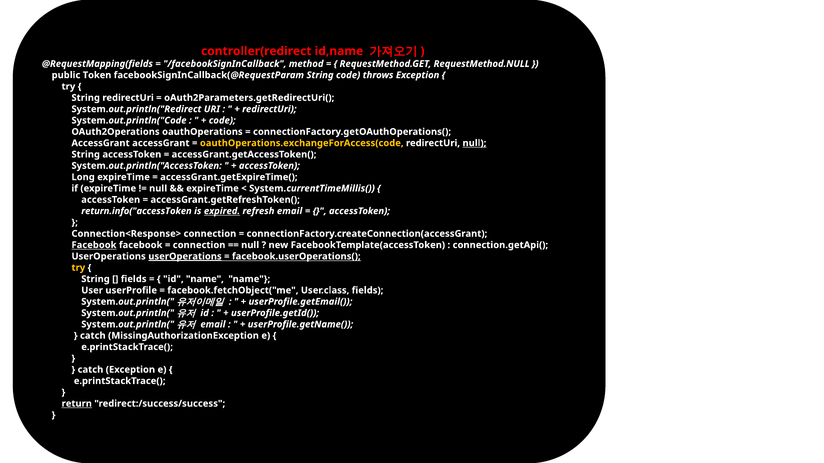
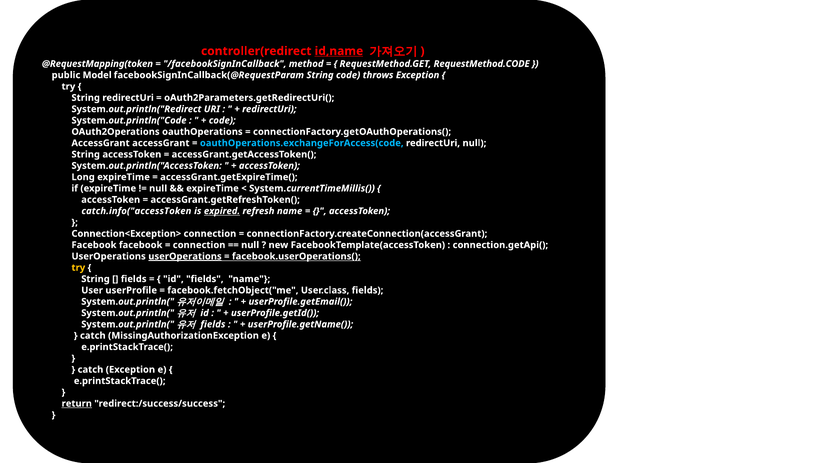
id,name underline: none -> present
@RequestMapping(fields: @RequestMapping(fields -> @RequestMapping(token
RequestMethod.NULL: RequestMethod.NULL -> RequestMethod.CODE
Token: Token -> Model
oauthOperations.exchangeForAccess(code colour: yellow -> light blue
null at (474, 143) underline: present -> none
return.info("accessToken: return.info("accessToken -> catch.info("accessToken
refresh email: email -> name
Connection<Response>: Connection<Response> -> Connection<Exception>
Facebook at (94, 245) underline: present -> none
id name: name -> fields
email at (213, 325): email -> fields
